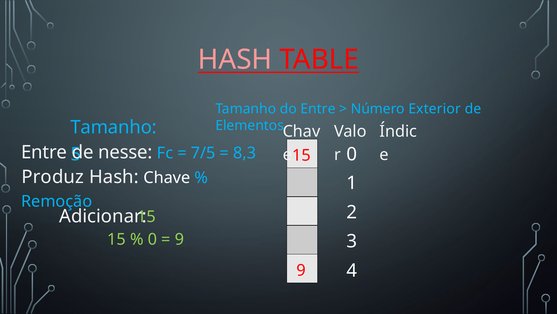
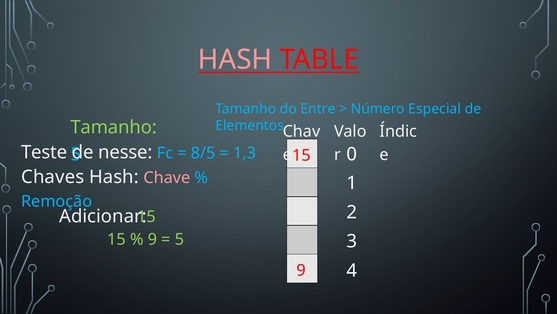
Exterior: Exterior -> Especial
Tamanho at (114, 127) colour: light blue -> light green
Entre at (44, 152): Entre -> Teste
7/5: 7/5 -> 8/5
8,3: 8,3 -> 1,3
Produz: Produz -> Chaves
Chave colour: white -> pink
0 at (152, 239): 0 -> 9
9 at (179, 239): 9 -> 5
